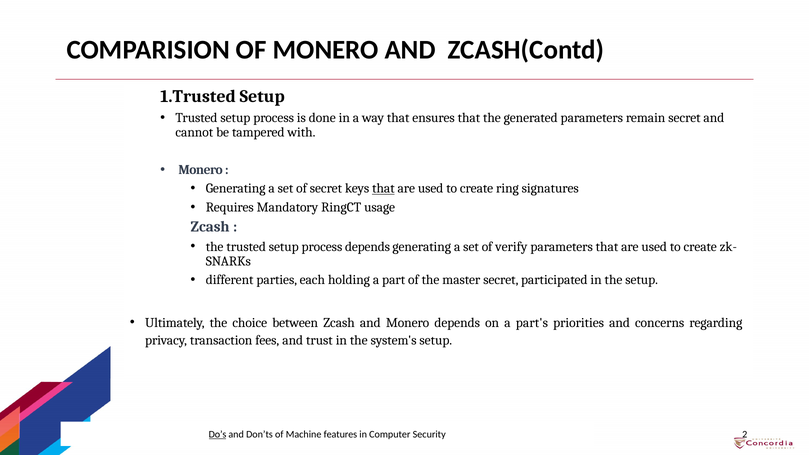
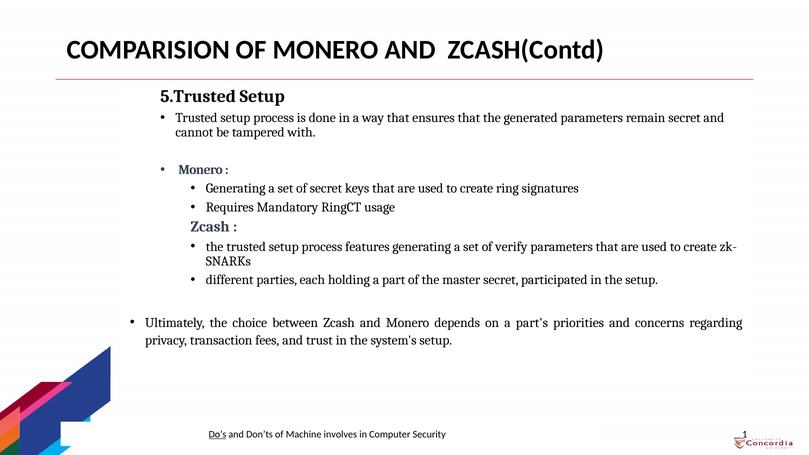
1.Trusted: 1.Trusted -> 5.Trusted
that at (383, 189) underline: present -> none
process depends: depends -> features
features: features -> involves
2: 2 -> 1
